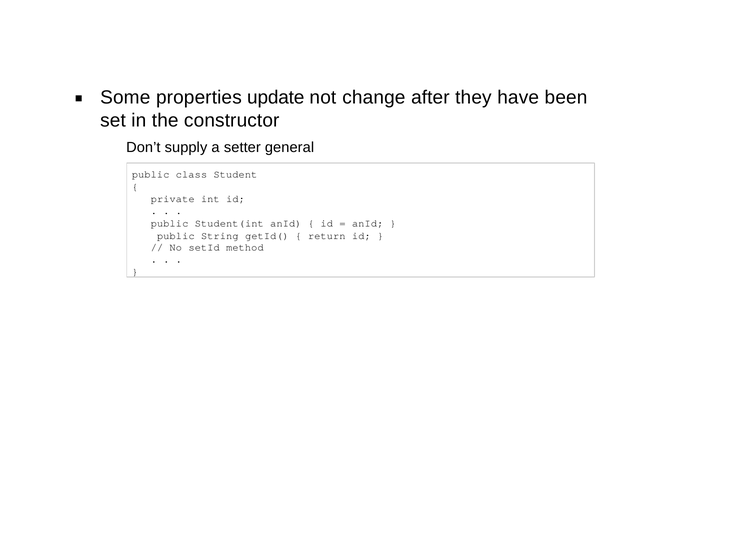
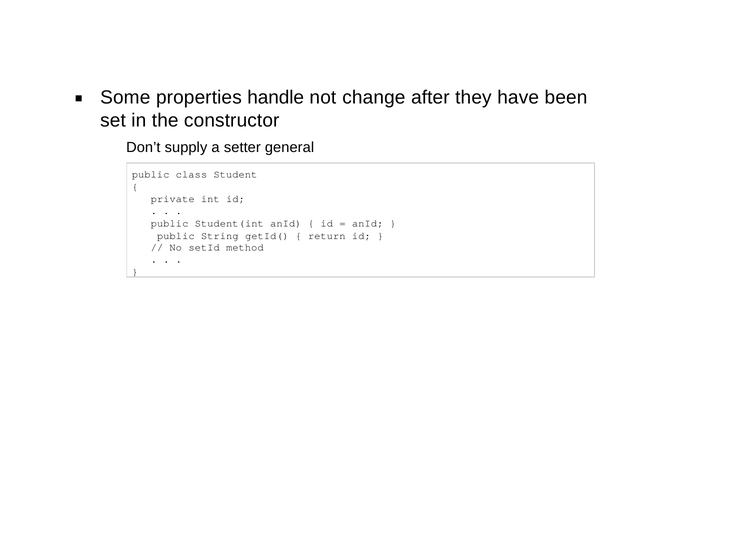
update: update -> handle
